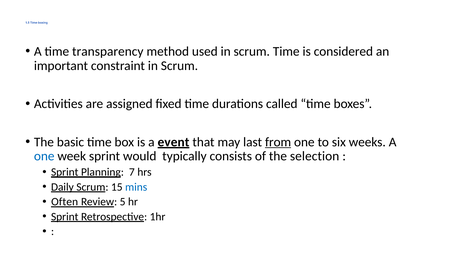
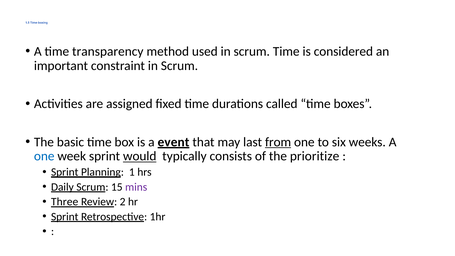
would underline: none -> present
selection: selection -> prioritize
7: 7 -> 1
mins colour: blue -> purple
Often: Often -> Three
5: 5 -> 2
